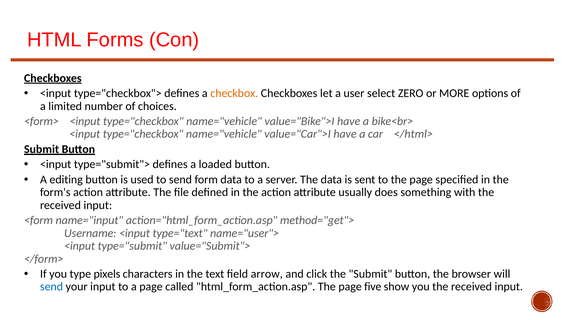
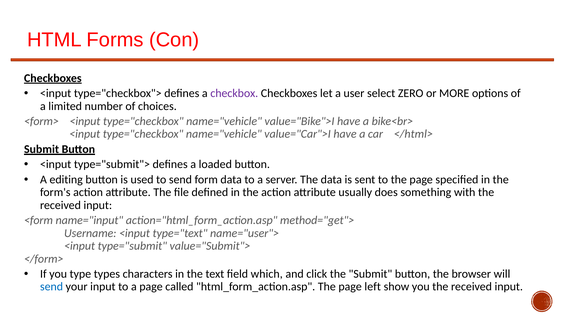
checkbox colour: orange -> purple
pixels: pixels -> types
arrow: arrow -> which
five: five -> left
